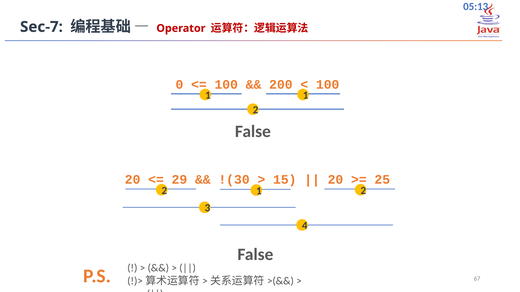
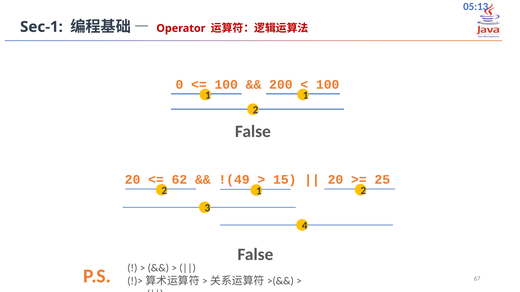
Sec-7: Sec-7 -> Sec-1
29: 29 -> 62
!(30: !(30 -> !(49
